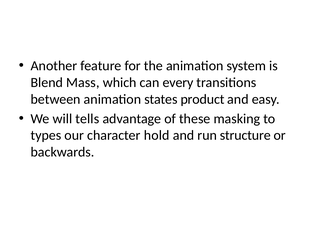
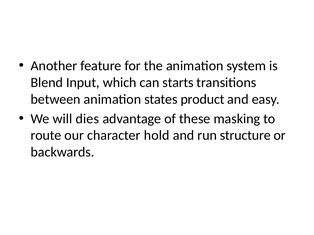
Mass: Mass -> Input
every: every -> starts
tells: tells -> dies
types: types -> route
